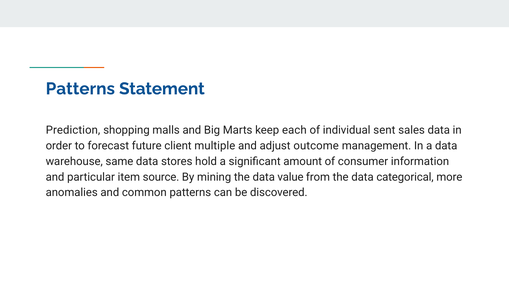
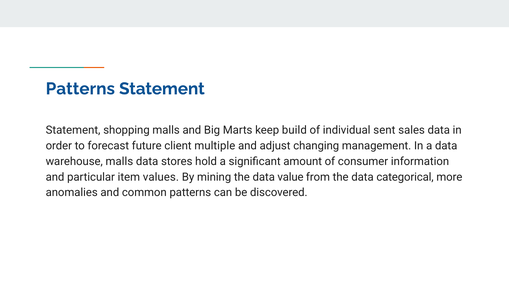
Prediction at (73, 130): Prediction -> Statement
each: each -> build
outcome: outcome -> changing
warehouse same: same -> malls
source: source -> values
